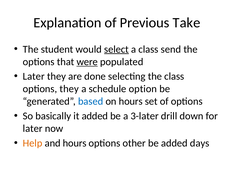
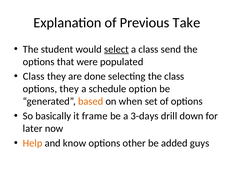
were underline: present -> none
Later at (34, 76): Later -> Class
based colour: blue -> orange
on hours: hours -> when
it added: added -> frame
3-later: 3-later -> 3-days
and hours: hours -> know
days: days -> guys
